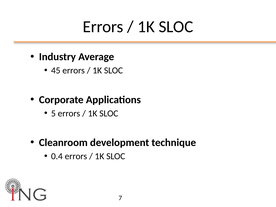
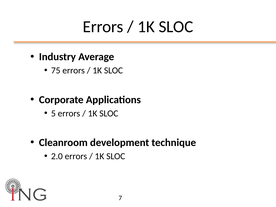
45: 45 -> 75
0.4: 0.4 -> 2.0
